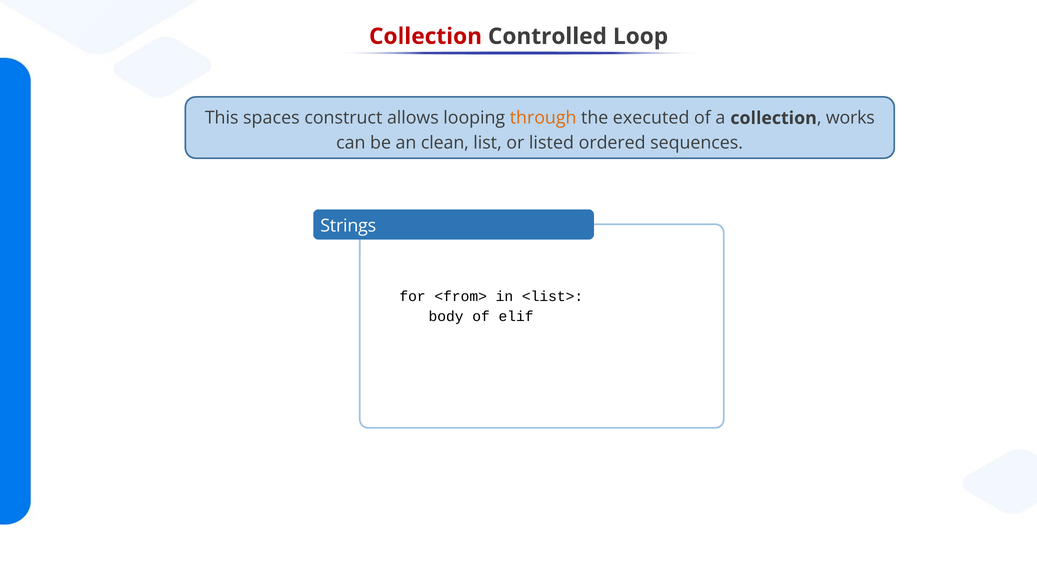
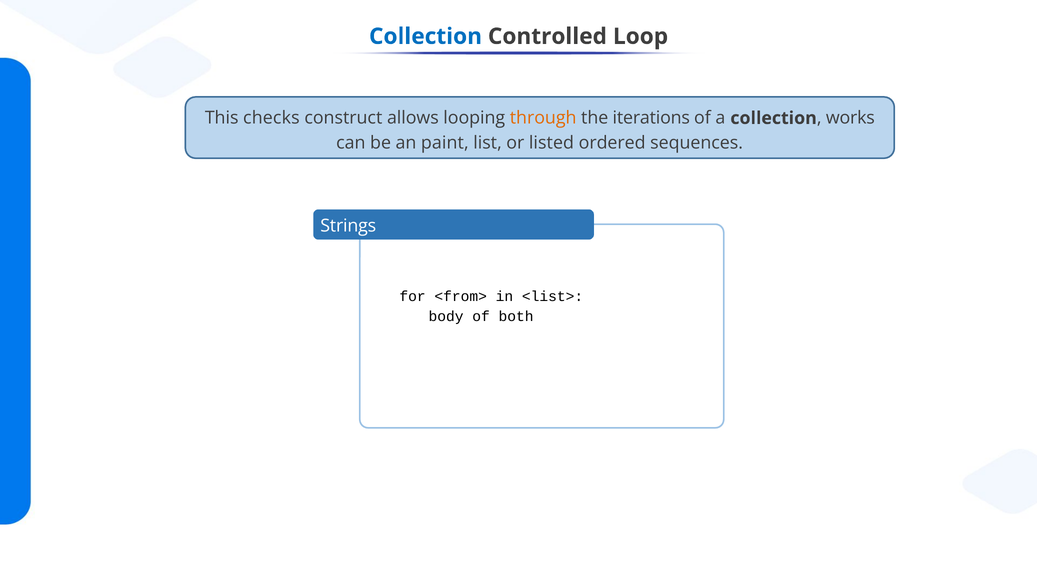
Collection at (426, 36) colour: red -> blue
spaces: spaces -> checks
executed: executed -> iterations
clean: clean -> paint
elif: elif -> both
